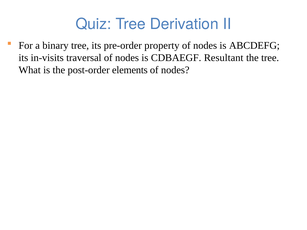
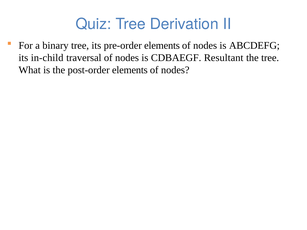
pre-order property: property -> elements
in-visits: in-visits -> in-child
